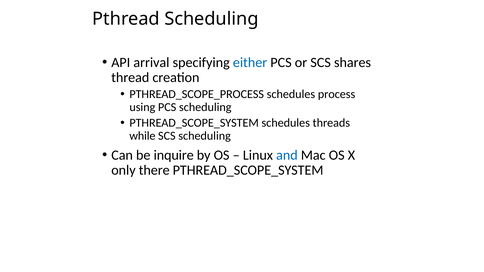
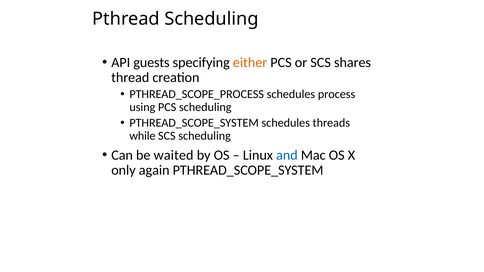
arrival: arrival -> guests
either colour: blue -> orange
inquire: inquire -> waited
there: there -> again
